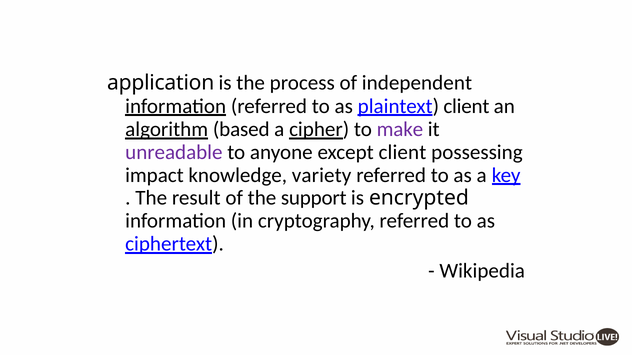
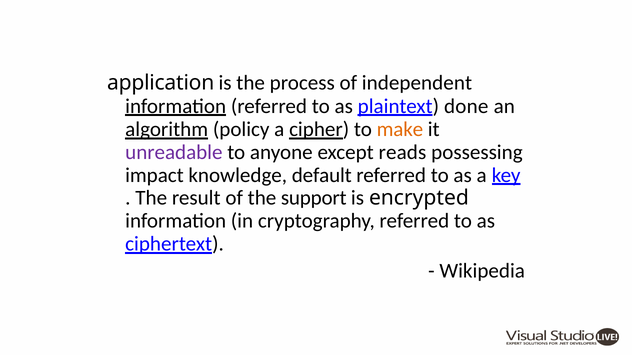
plaintext client: client -> done
based: based -> policy
make colour: purple -> orange
except client: client -> reads
variety: variety -> default
